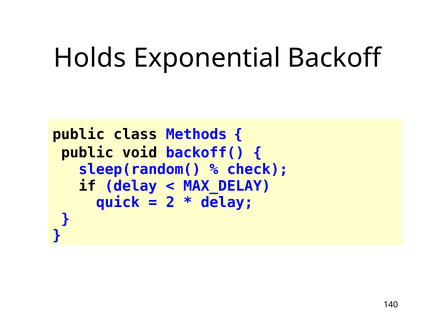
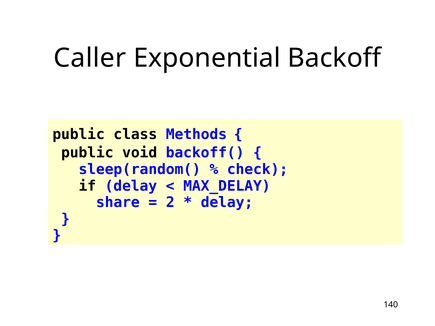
Holds: Holds -> Caller
quick: quick -> share
